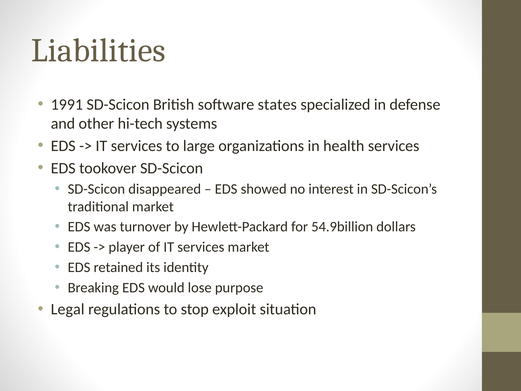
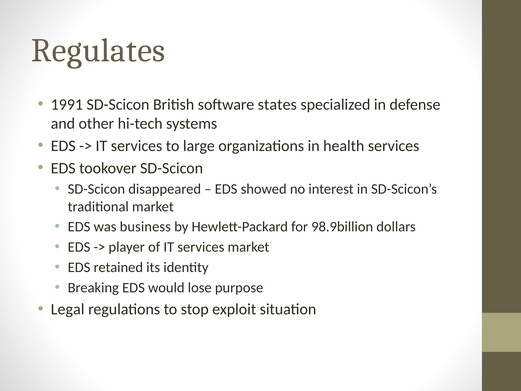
Liabilities: Liabilities -> Regulates
turnover: turnover -> business
54.9billion: 54.9billion -> 98.9billion
